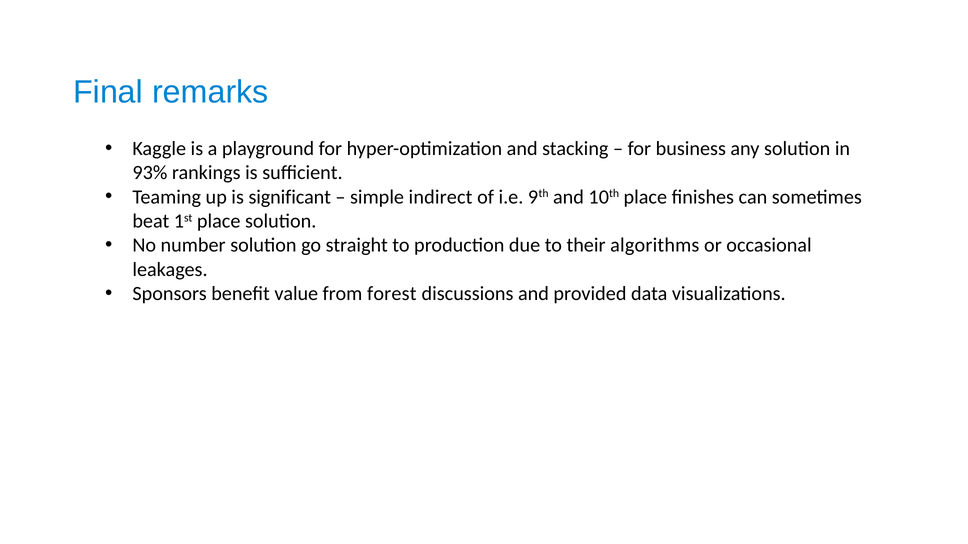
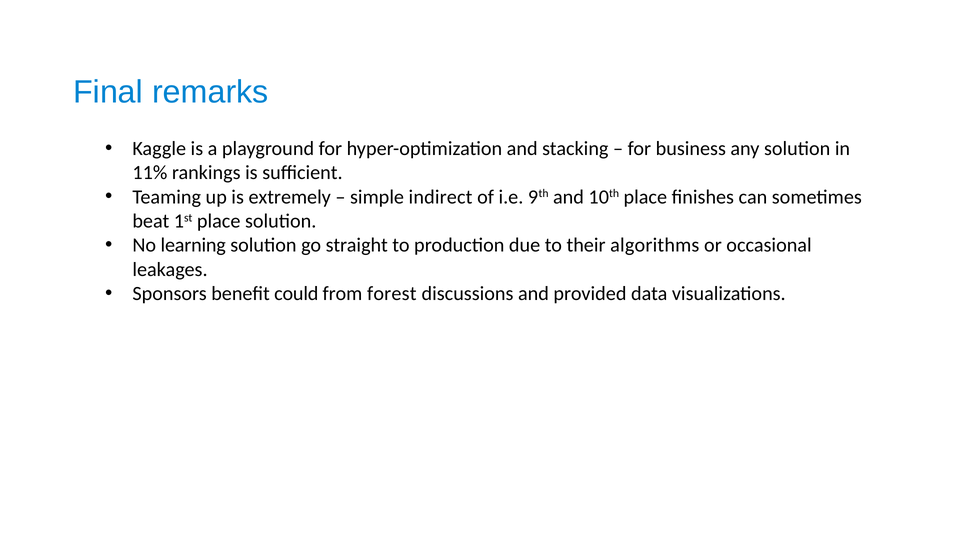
93%: 93% -> 11%
significant: significant -> extremely
number: number -> learning
value: value -> could
